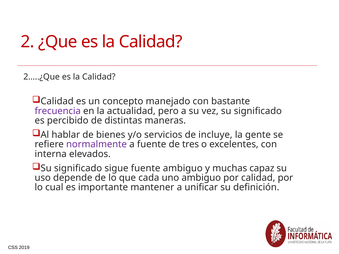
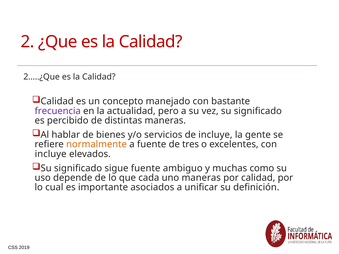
normalmente colour: purple -> orange
interna at (51, 154): interna -> incluye
capaz: capaz -> como
uno ambiguo: ambiguo -> maneras
mantener: mantener -> asociados
